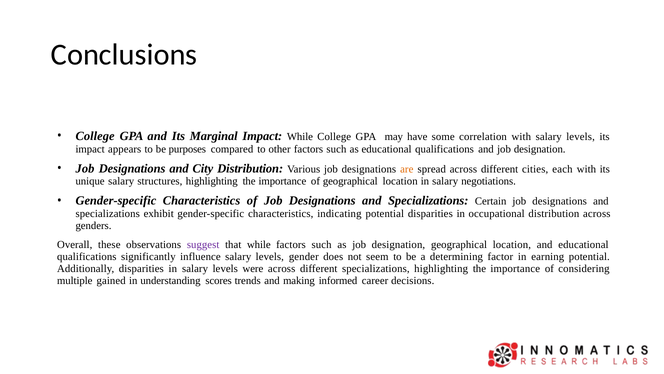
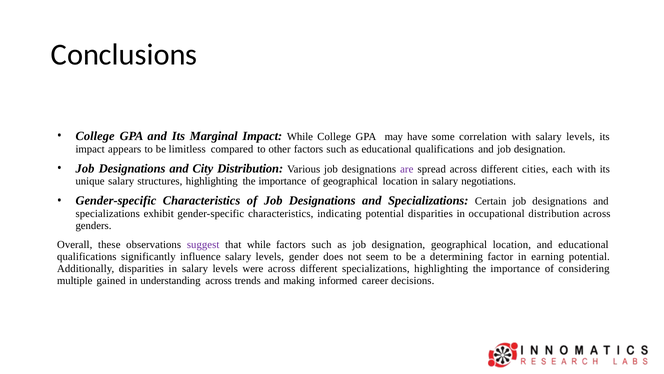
purposes: purposes -> limitless
are colour: orange -> purple
understanding scores: scores -> across
